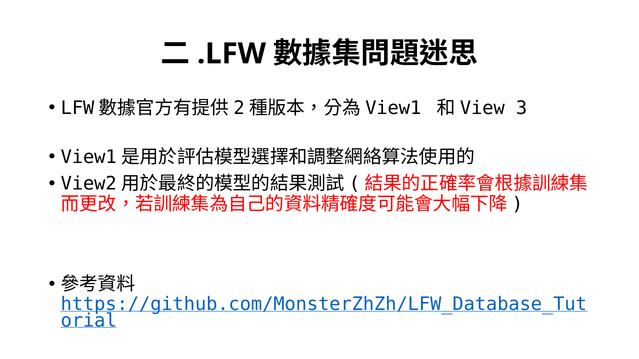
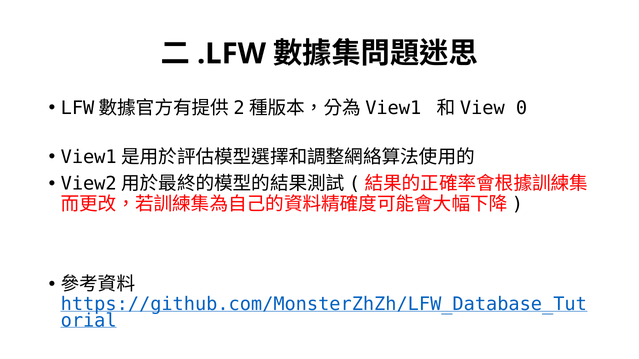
3: 3 -> 0
